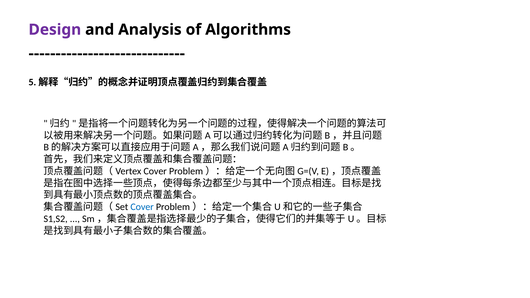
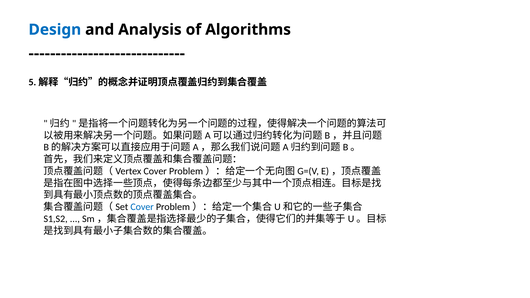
Design colour: purple -> blue
